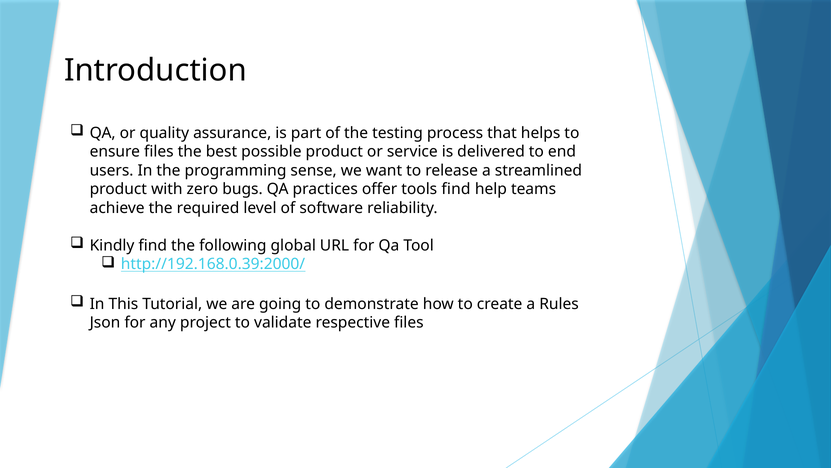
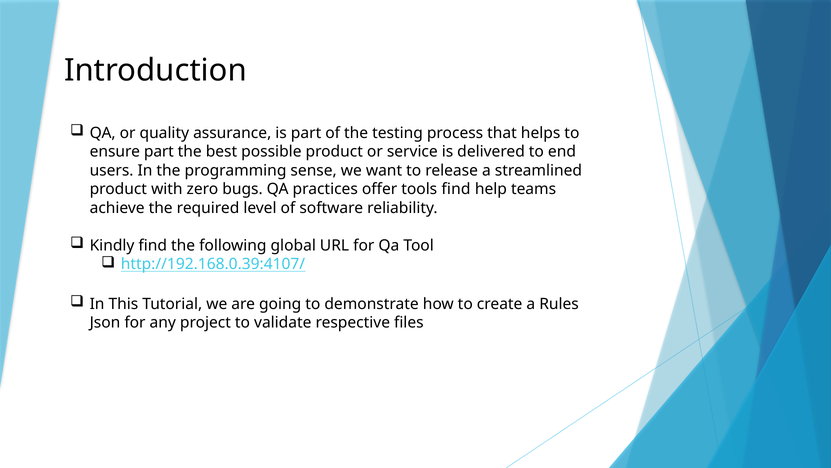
ensure files: files -> part
http://192.168.0.39:2000/: http://192.168.0.39:2000/ -> http://192.168.0.39:4107/
